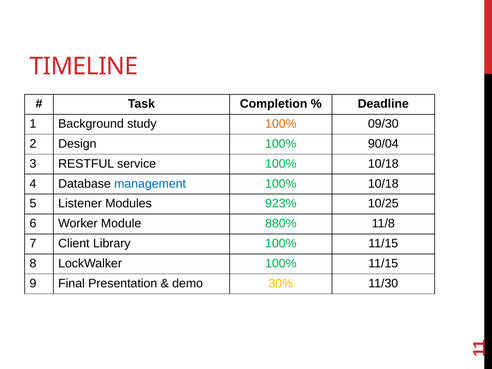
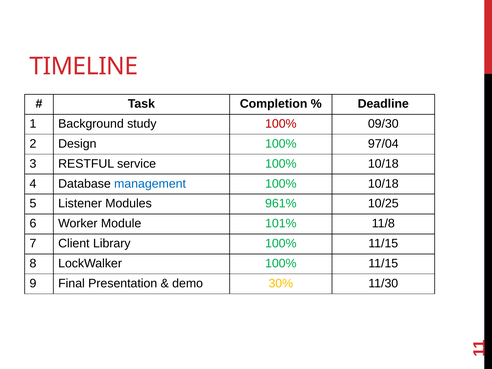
100% at (281, 124) colour: orange -> red
90/04: 90/04 -> 97/04
923%: 923% -> 961%
880%: 880% -> 101%
